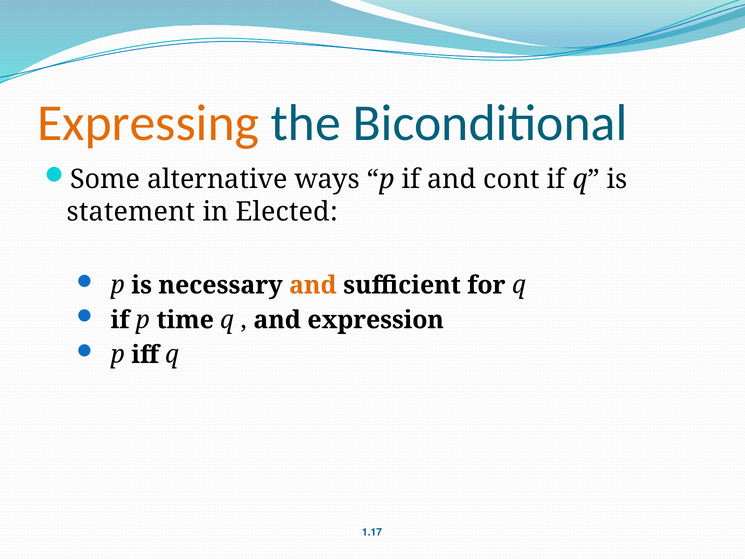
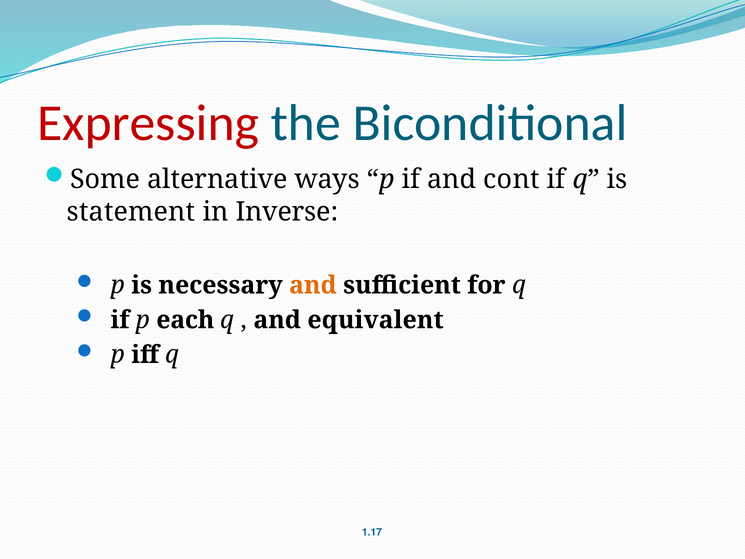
Expressing colour: orange -> red
Elected: Elected -> Inverse
time: time -> each
expression: expression -> equivalent
